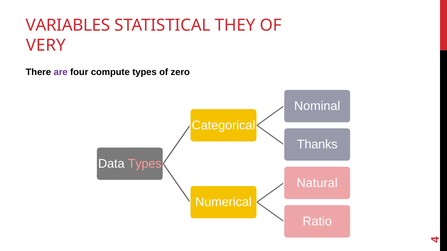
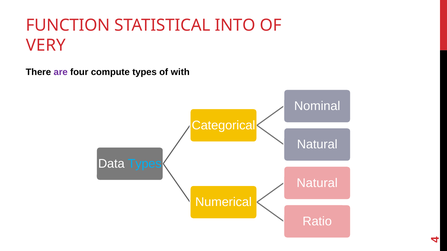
VARIABLES: VARIABLES -> FUNCTION
THEY: THEY -> INTO
zero: zero -> with
Thanks at (317, 145): Thanks -> Natural
Types at (145, 164) colour: pink -> light blue
